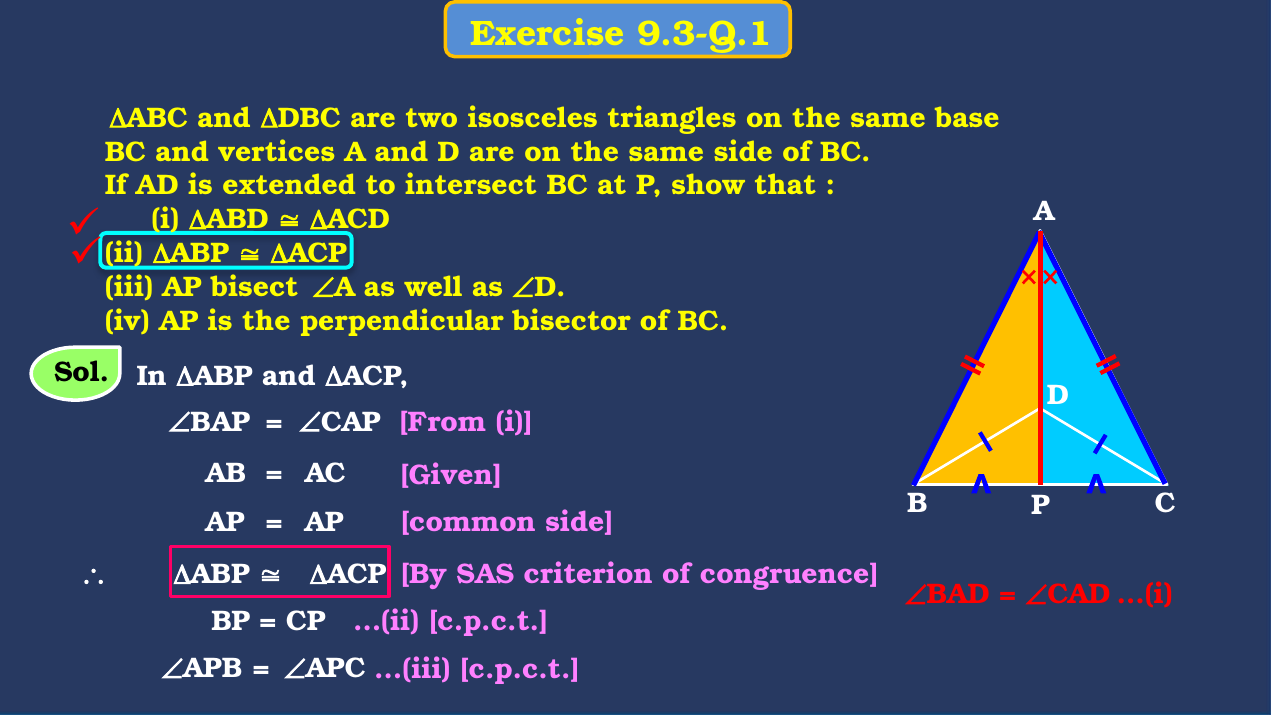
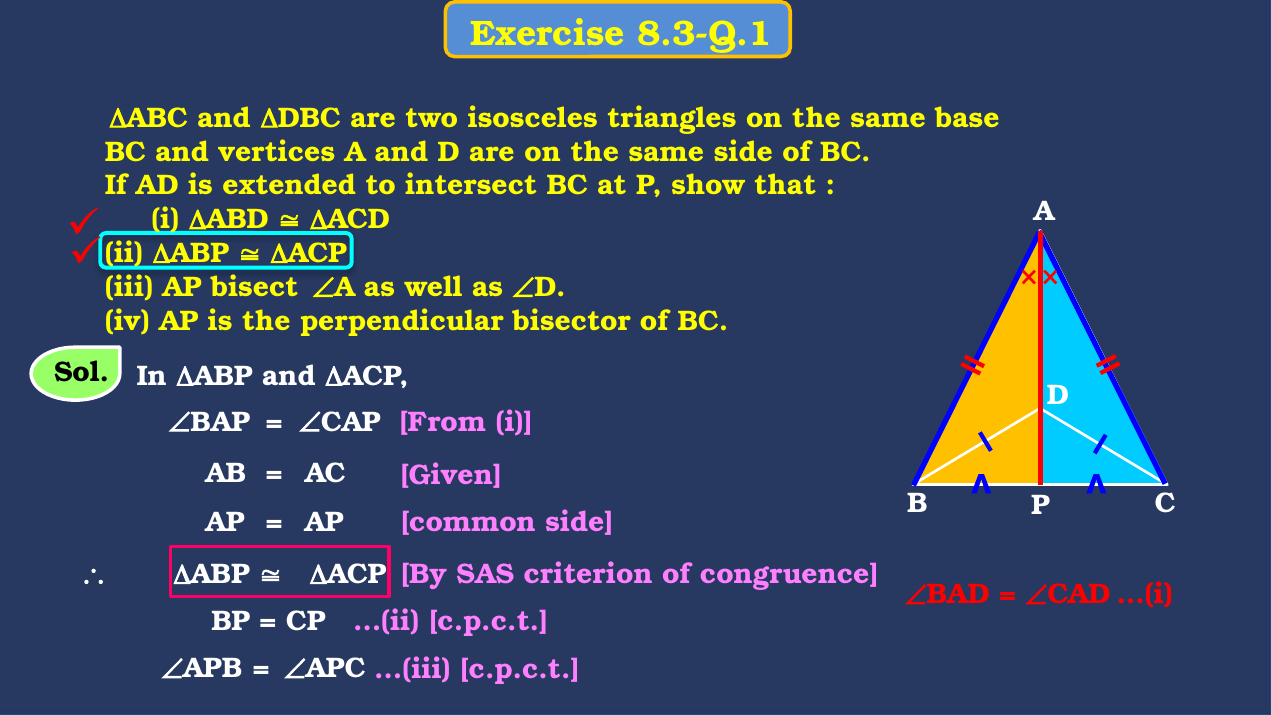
9.3-Q.1: 9.3-Q.1 -> 8.3-Q.1
